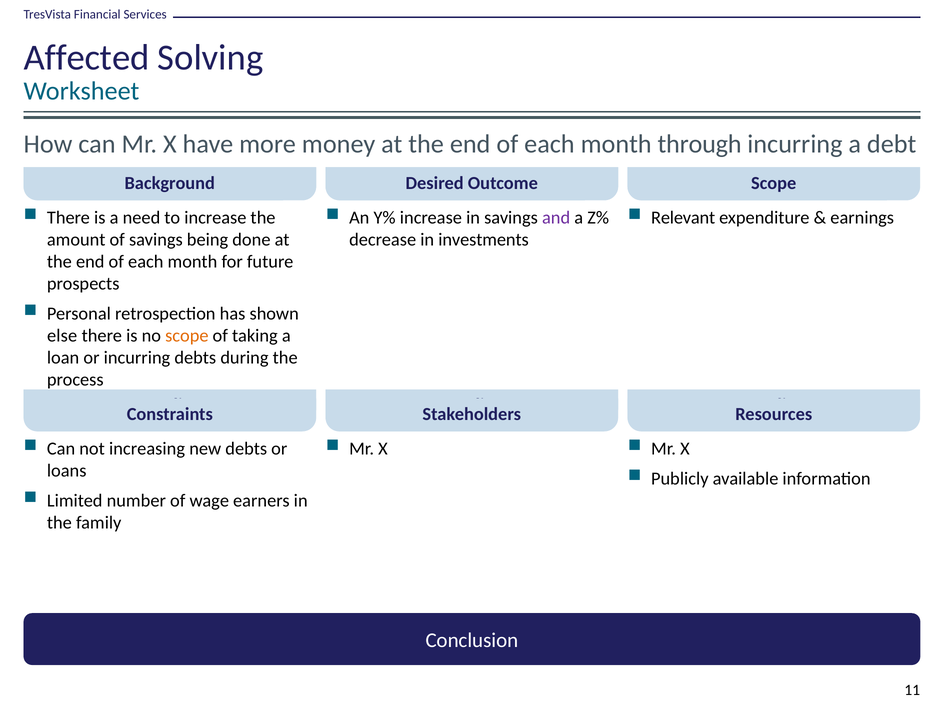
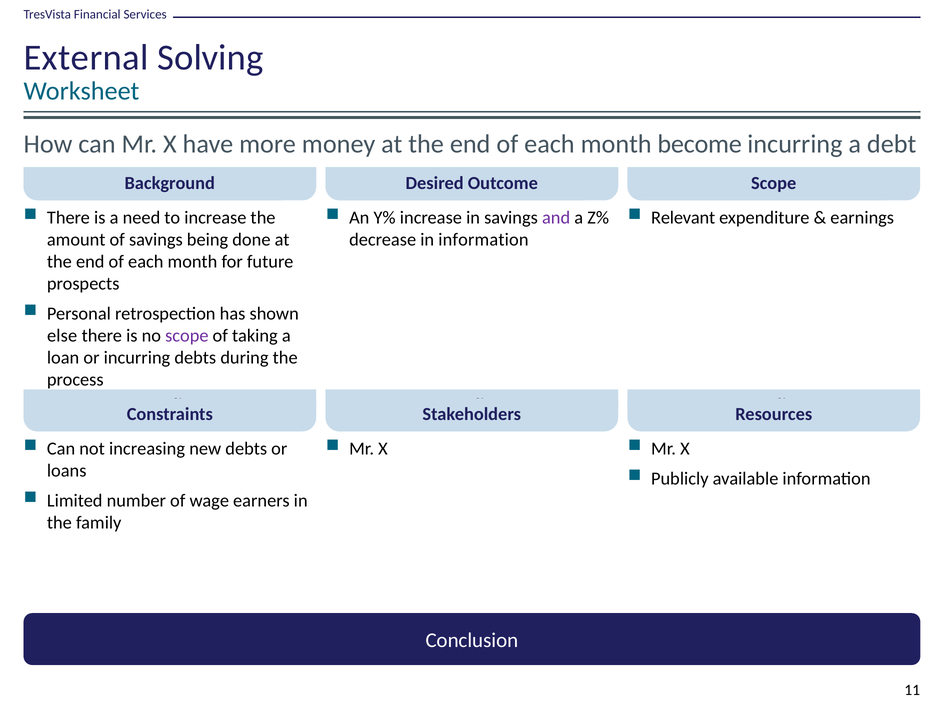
Affected: Affected -> External
through: through -> become
in investments: investments -> information
scope at (187, 336) colour: orange -> purple
